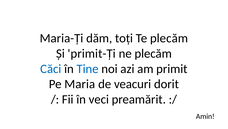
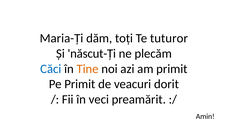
Te plecăm: plecăm -> tuturor
primit-Ți: primit-Ți -> născut-Ți
Tine colour: blue -> orange
Pe Maria: Maria -> Primit
